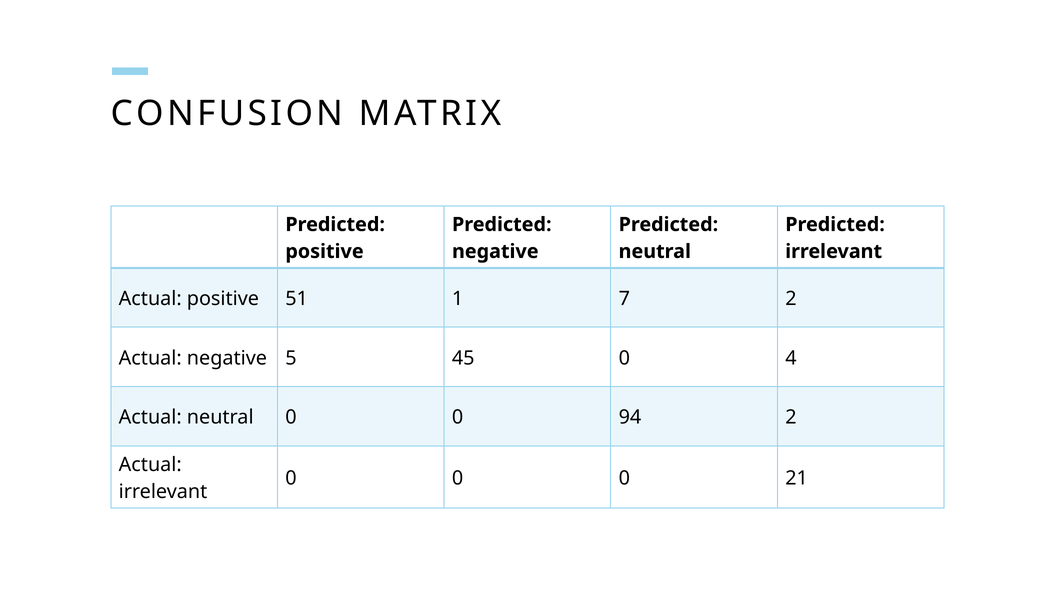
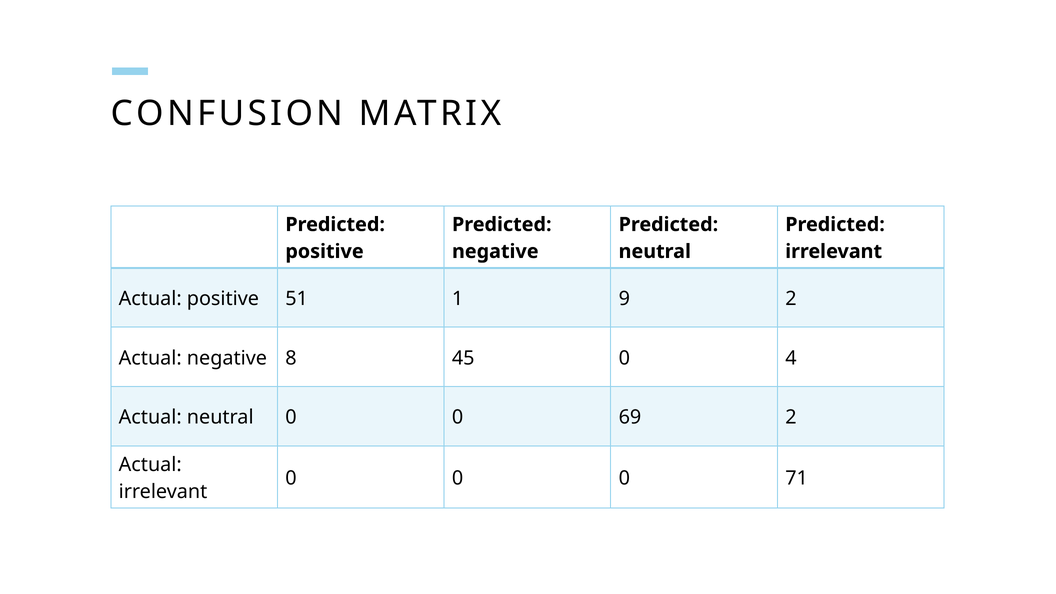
7: 7 -> 9
5: 5 -> 8
94: 94 -> 69
21: 21 -> 71
